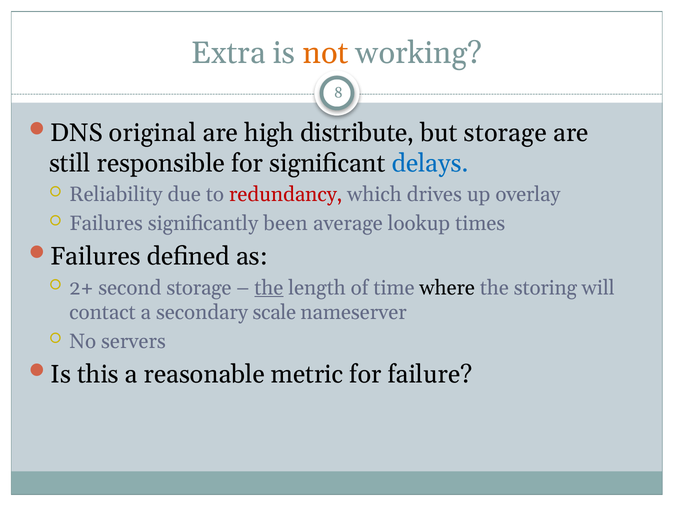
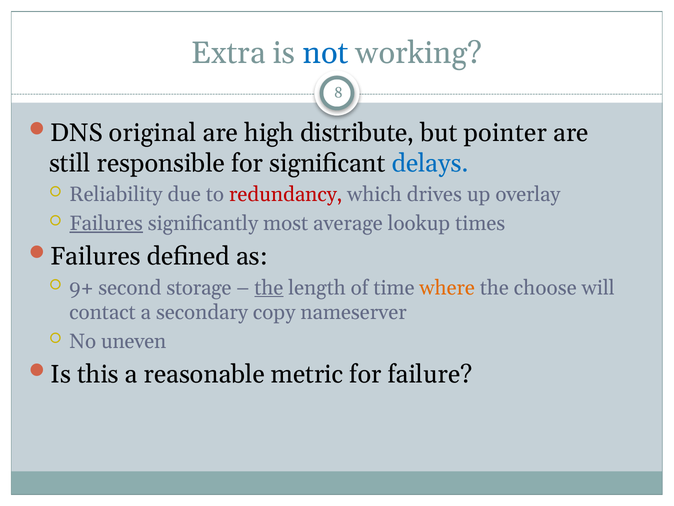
not colour: orange -> blue
but storage: storage -> pointer
Failures at (106, 223) underline: none -> present
been: been -> most
2+: 2+ -> 9+
where colour: black -> orange
storing: storing -> choose
scale: scale -> copy
servers: servers -> uneven
